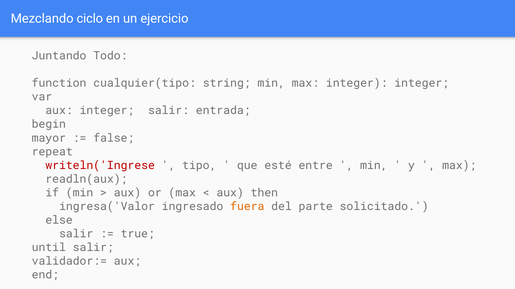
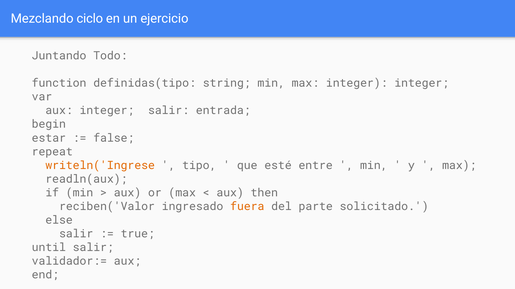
cualquier(tipo: cualquier(tipo -> definidas(tipo
mayor: mayor -> estar
writeln('Ingrese colour: red -> orange
ingresa('Valor: ingresa('Valor -> reciben('Valor
